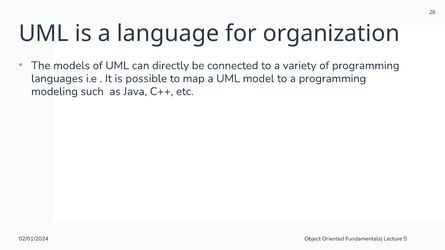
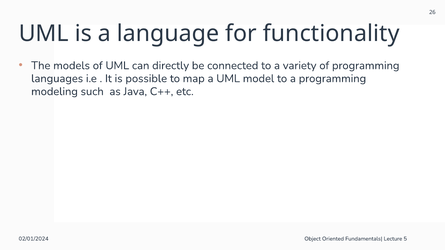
organization: organization -> functionality
